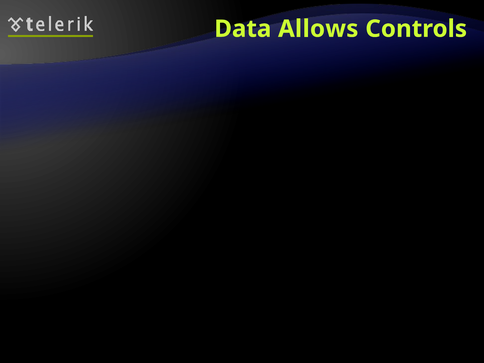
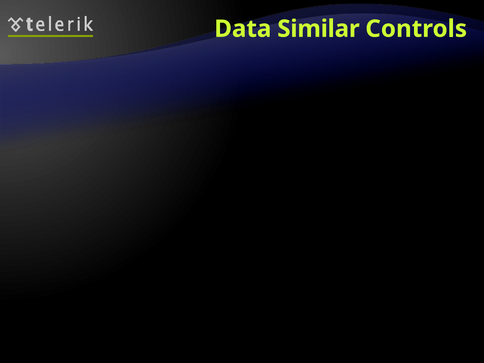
Allows: Allows -> Similar
